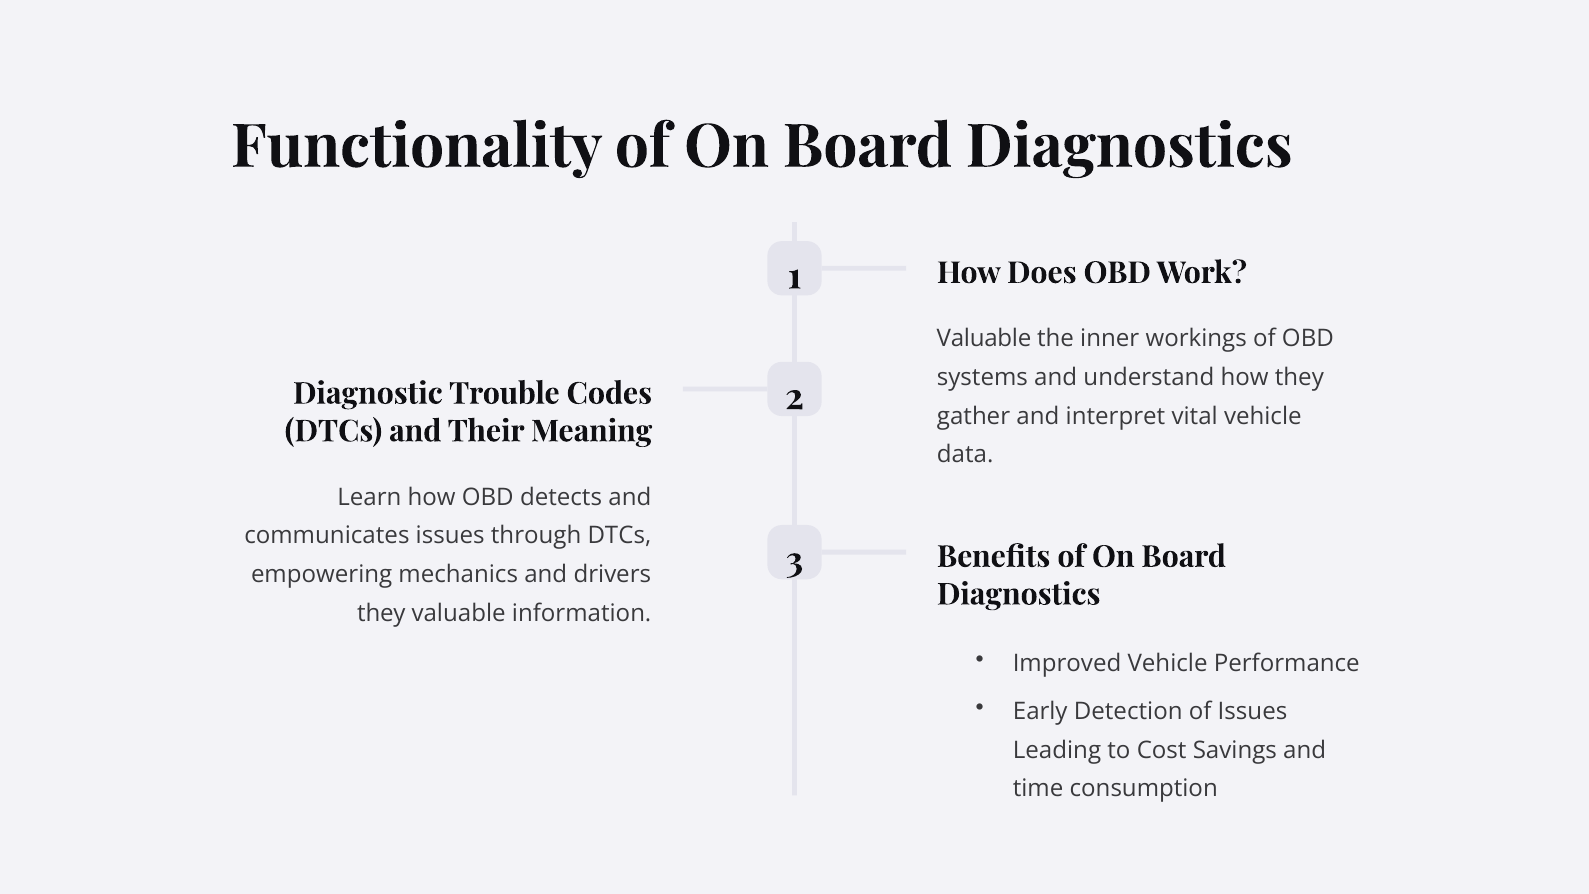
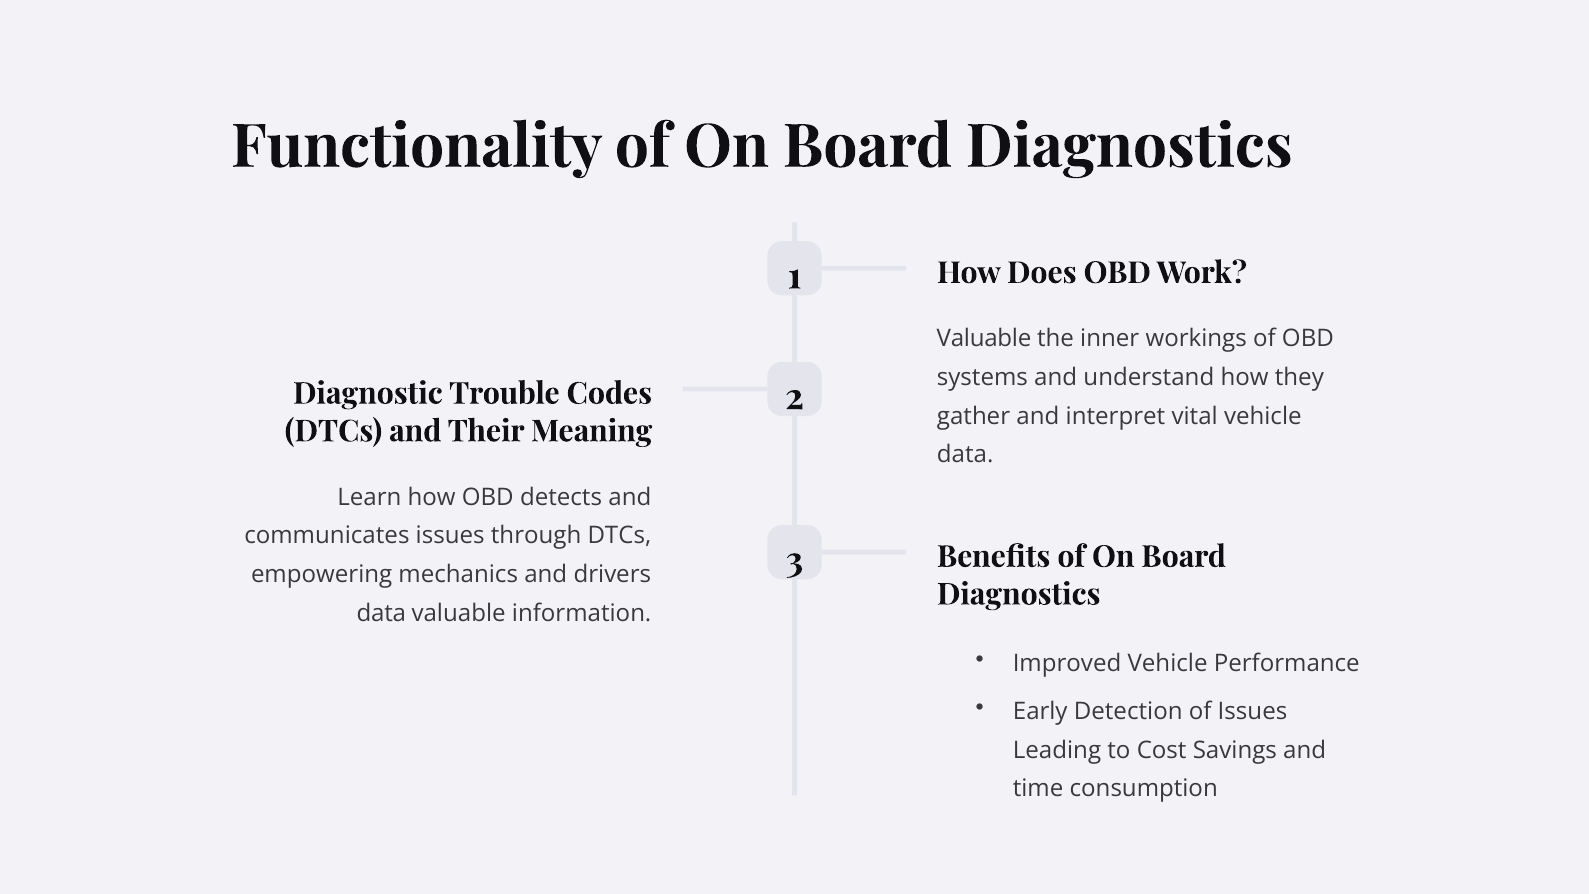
they at (381, 613): they -> data
